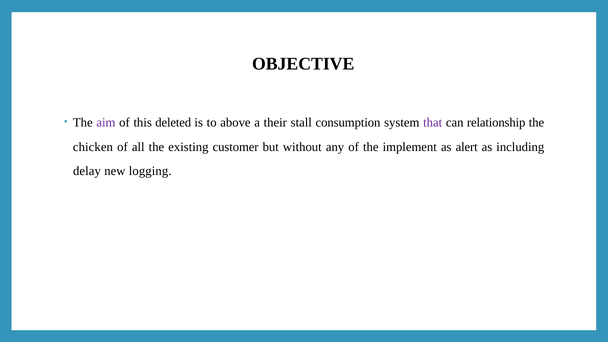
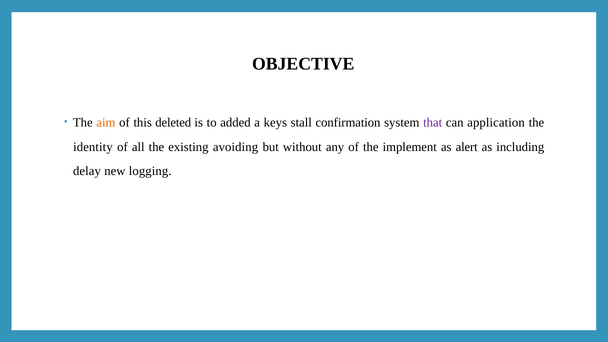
aim colour: purple -> orange
above: above -> added
their: their -> keys
consumption: consumption -> confirmation
relationship: relationship -> application
chicken: chicken -> identity
customer: customer -> avoiding
